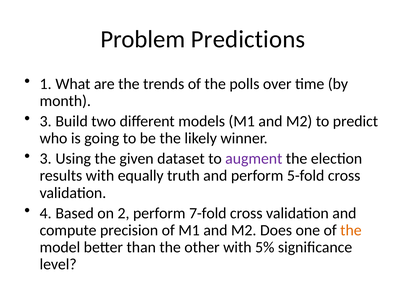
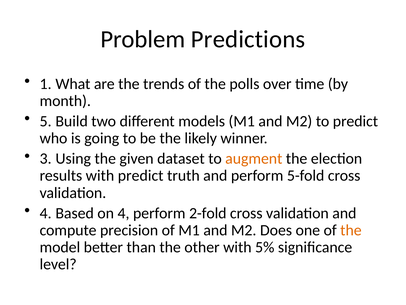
3 at (46, 121): 3 -> 5
augment colour: purple -> orange
with equally: equally -> predict
on 2: 2 -> 4
7-fold: 7-fold -> 2-fold
